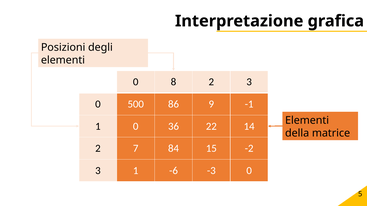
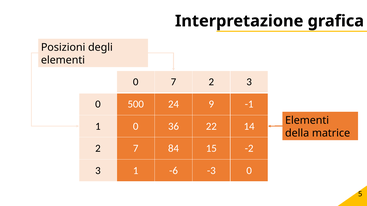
0 8: 8 -> 7
86: 86 -> 24
